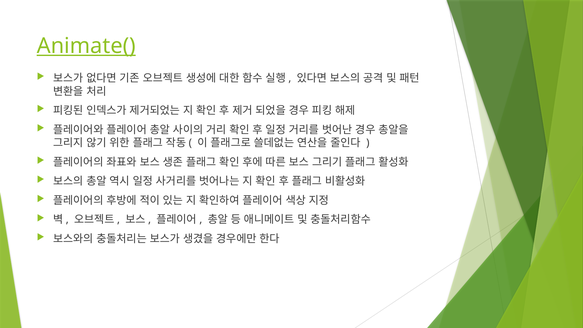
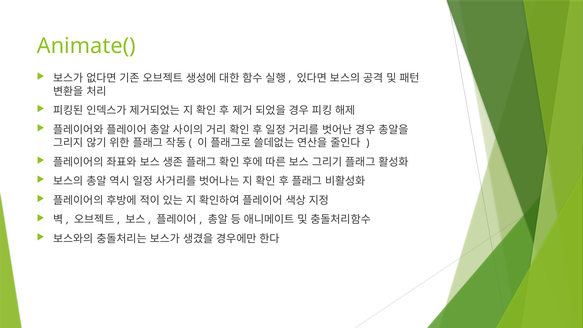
Animate( underline: present -> none
